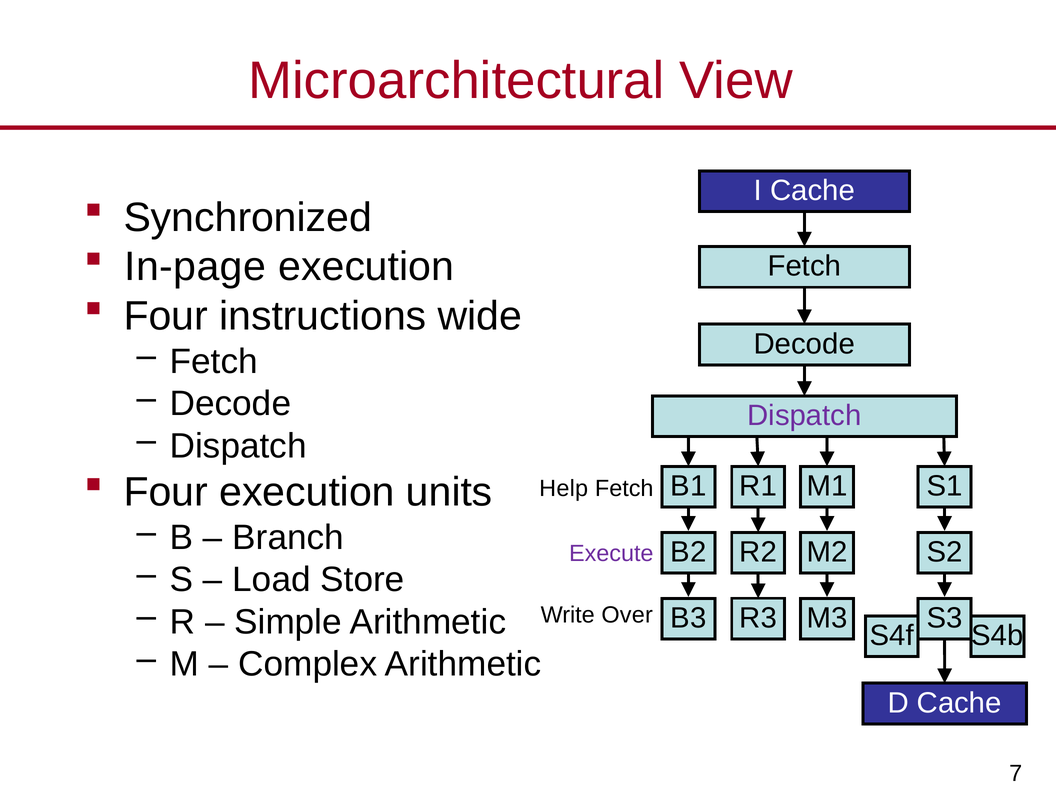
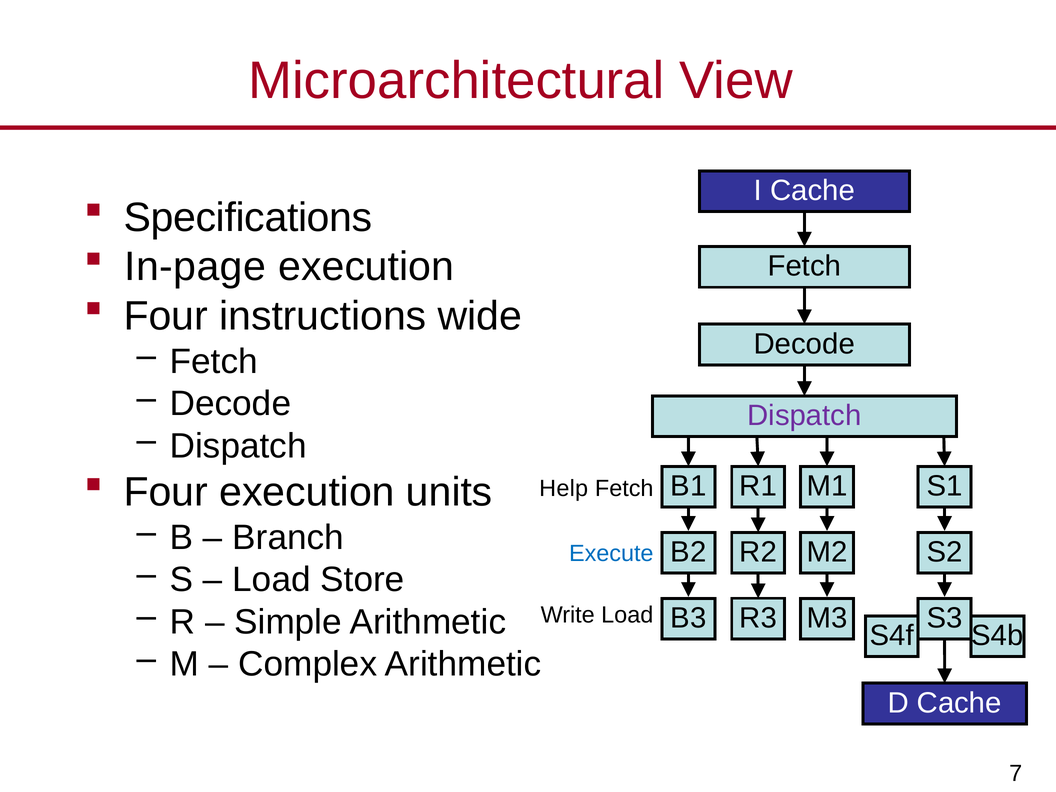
Synchronized: Synchronized -> Specifications
Execute colour: purple -> blue
Write Over: Over -> Load
